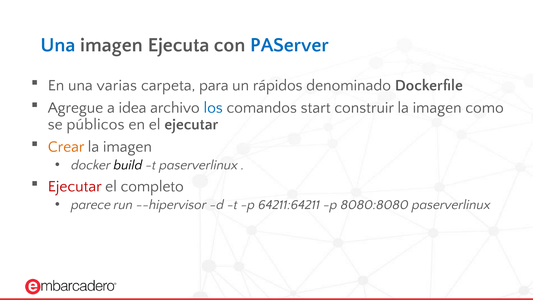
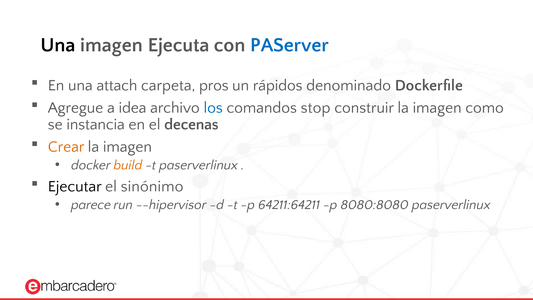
Una at (58, 45) colour: blue -> black
varias: varias -> attach
para: para -> pros
start: start -> stop
públicos: públicos -> instancia
el ejecutar: ejecutar -> decenas
build colour: black -> orange
Ejecutar at (75, 186) colour: red -> black
completo: completo -> sinónimo
